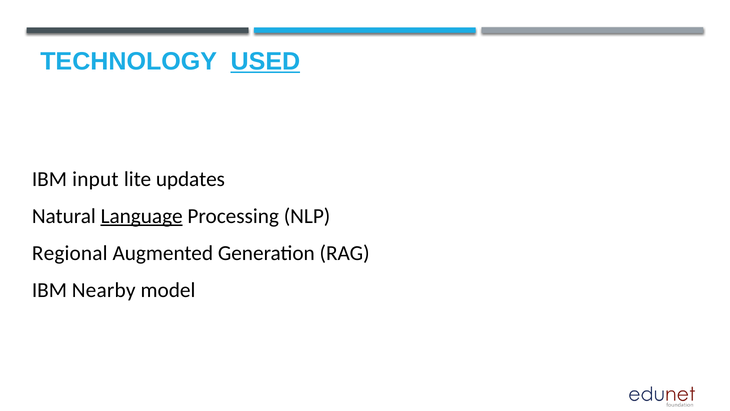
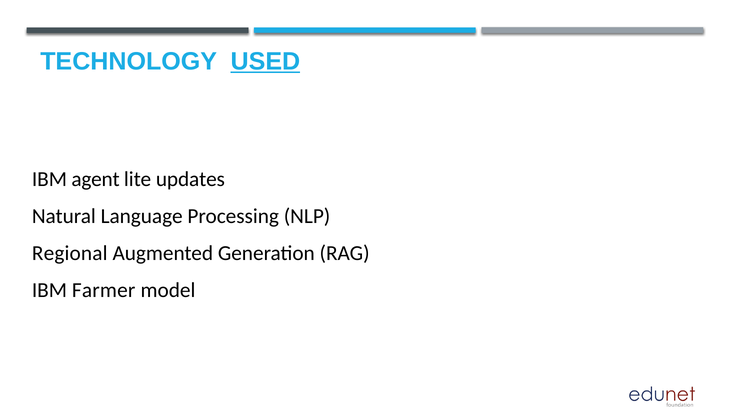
input: input -> agent
Language underline: present -> none
Nearby: Nearby -> Farmer
